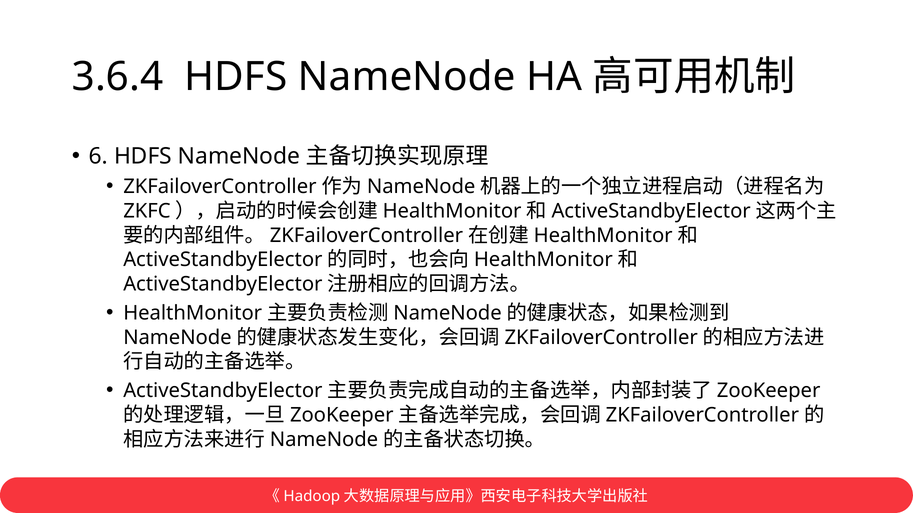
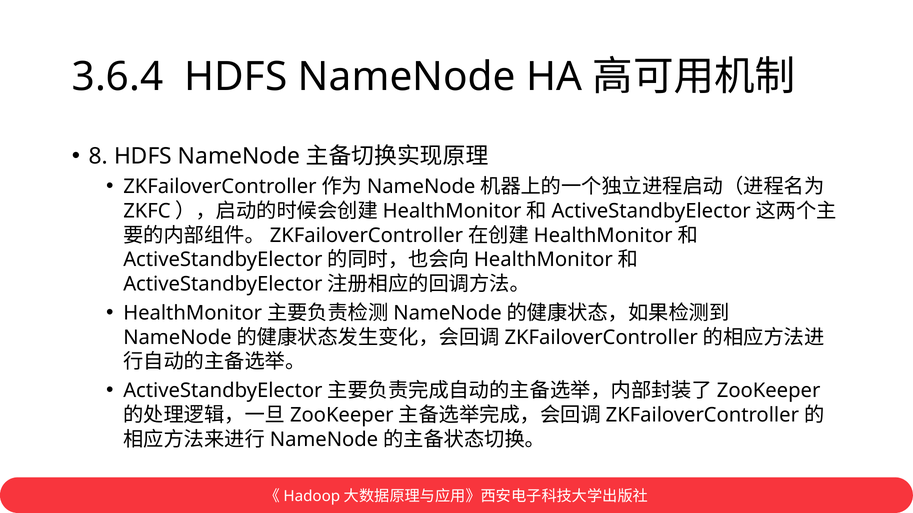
6: 6 -> 8
